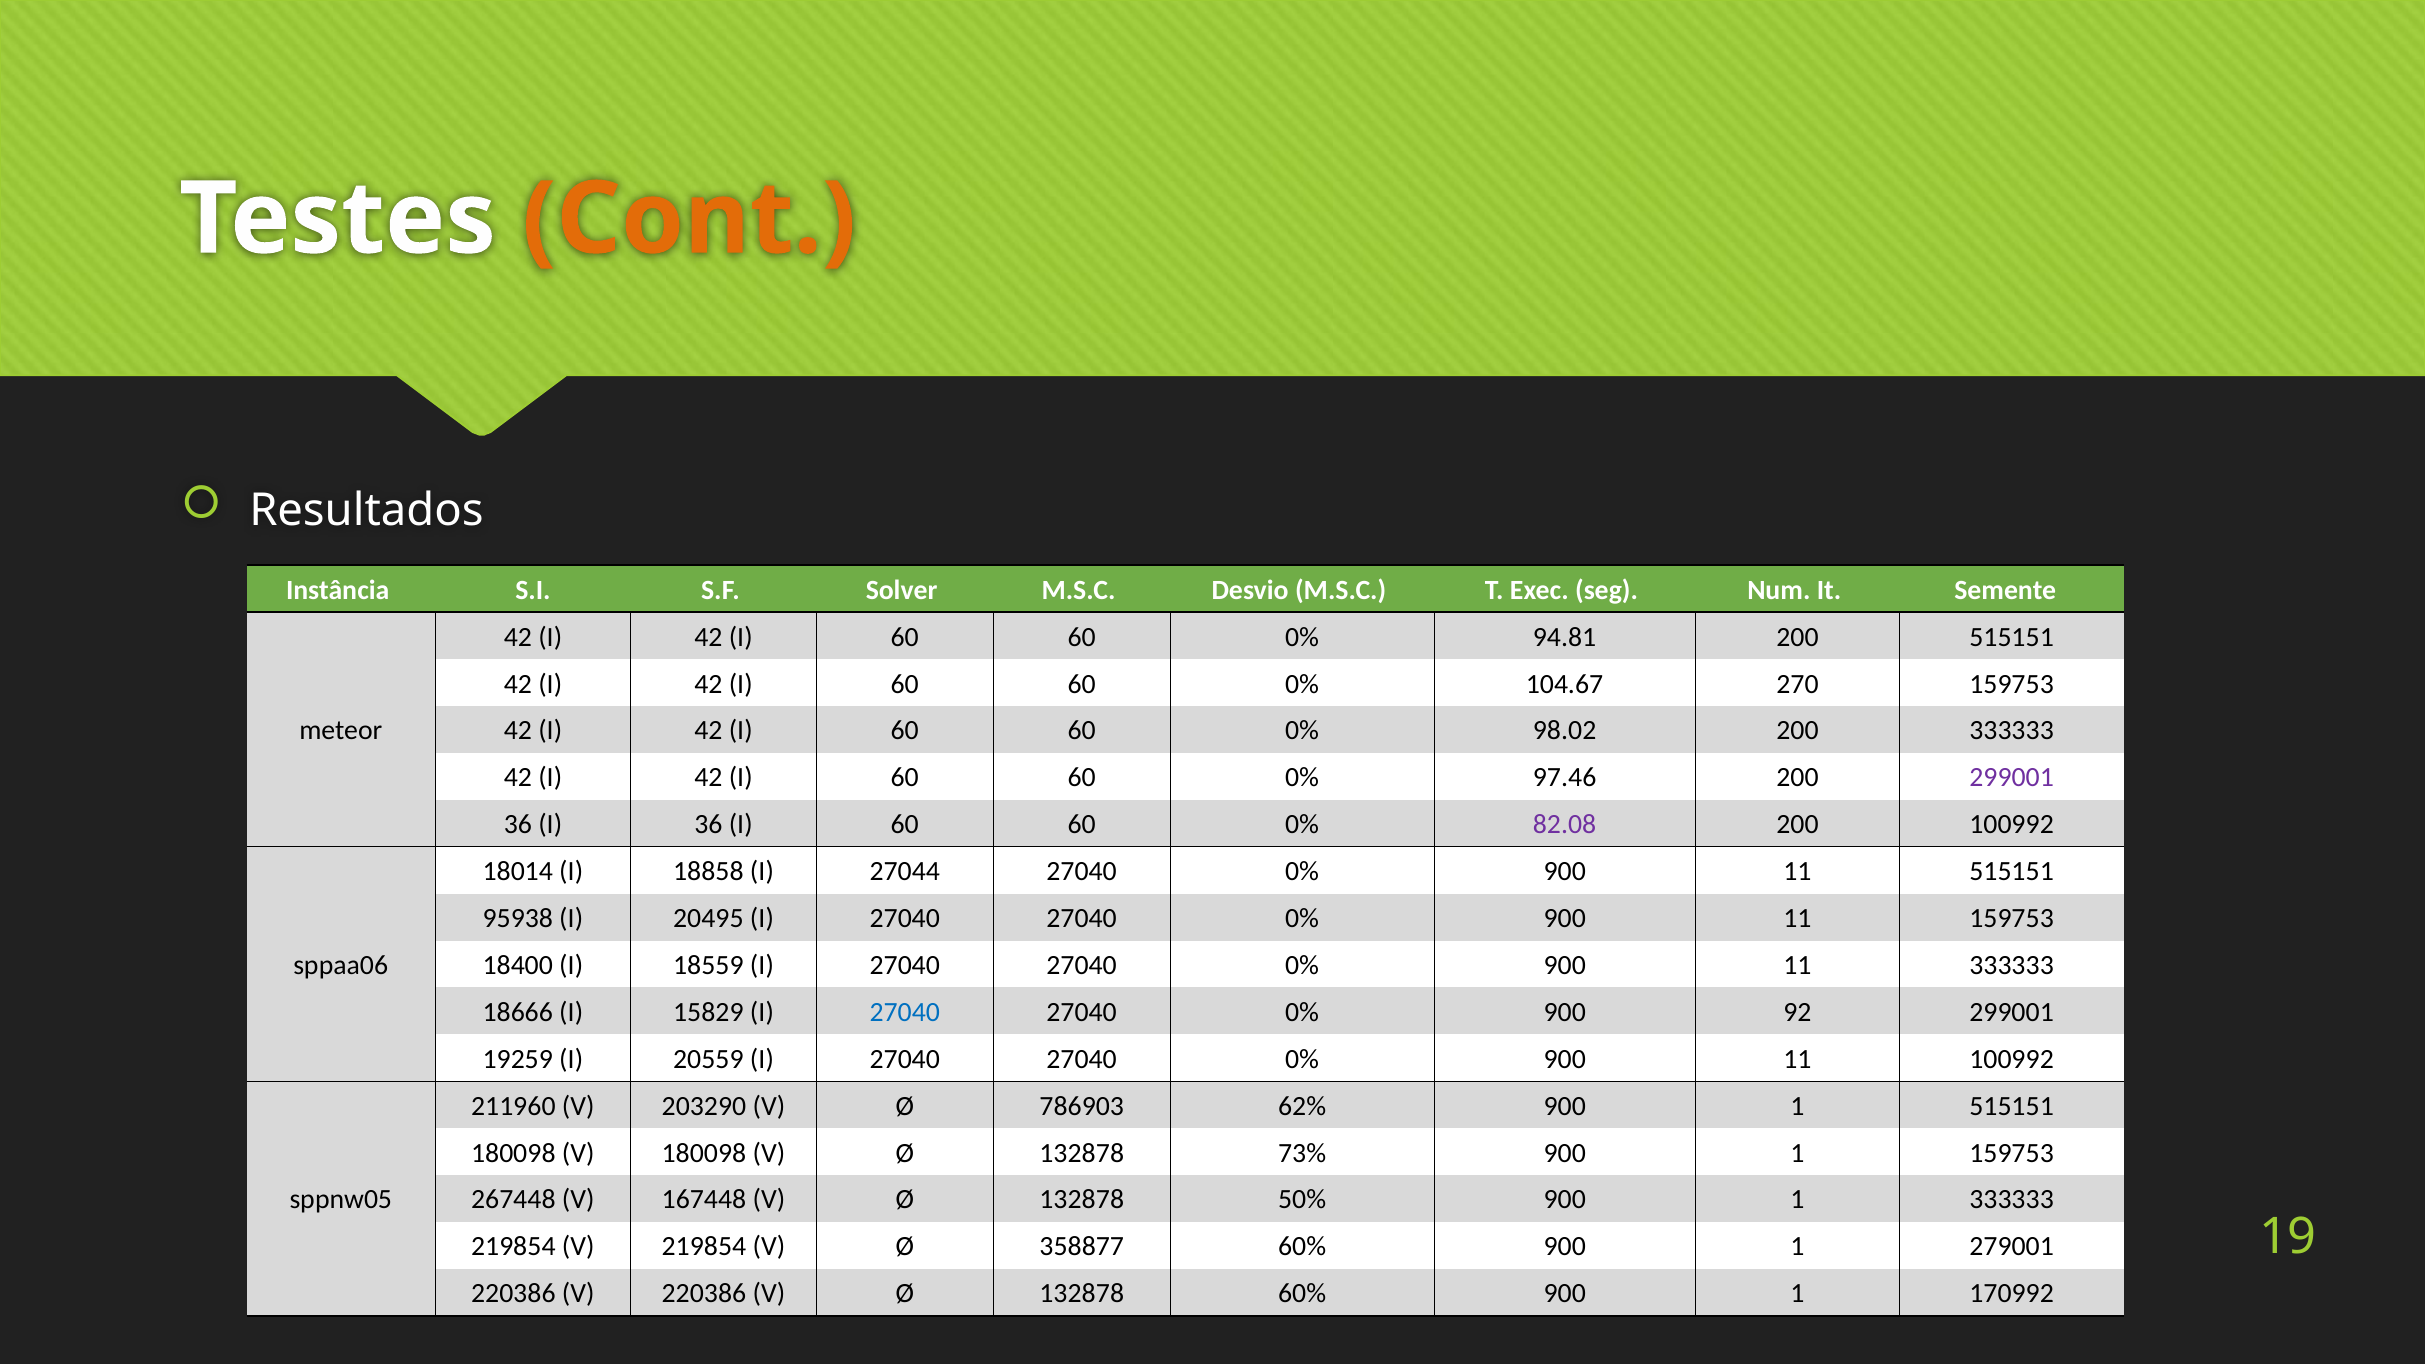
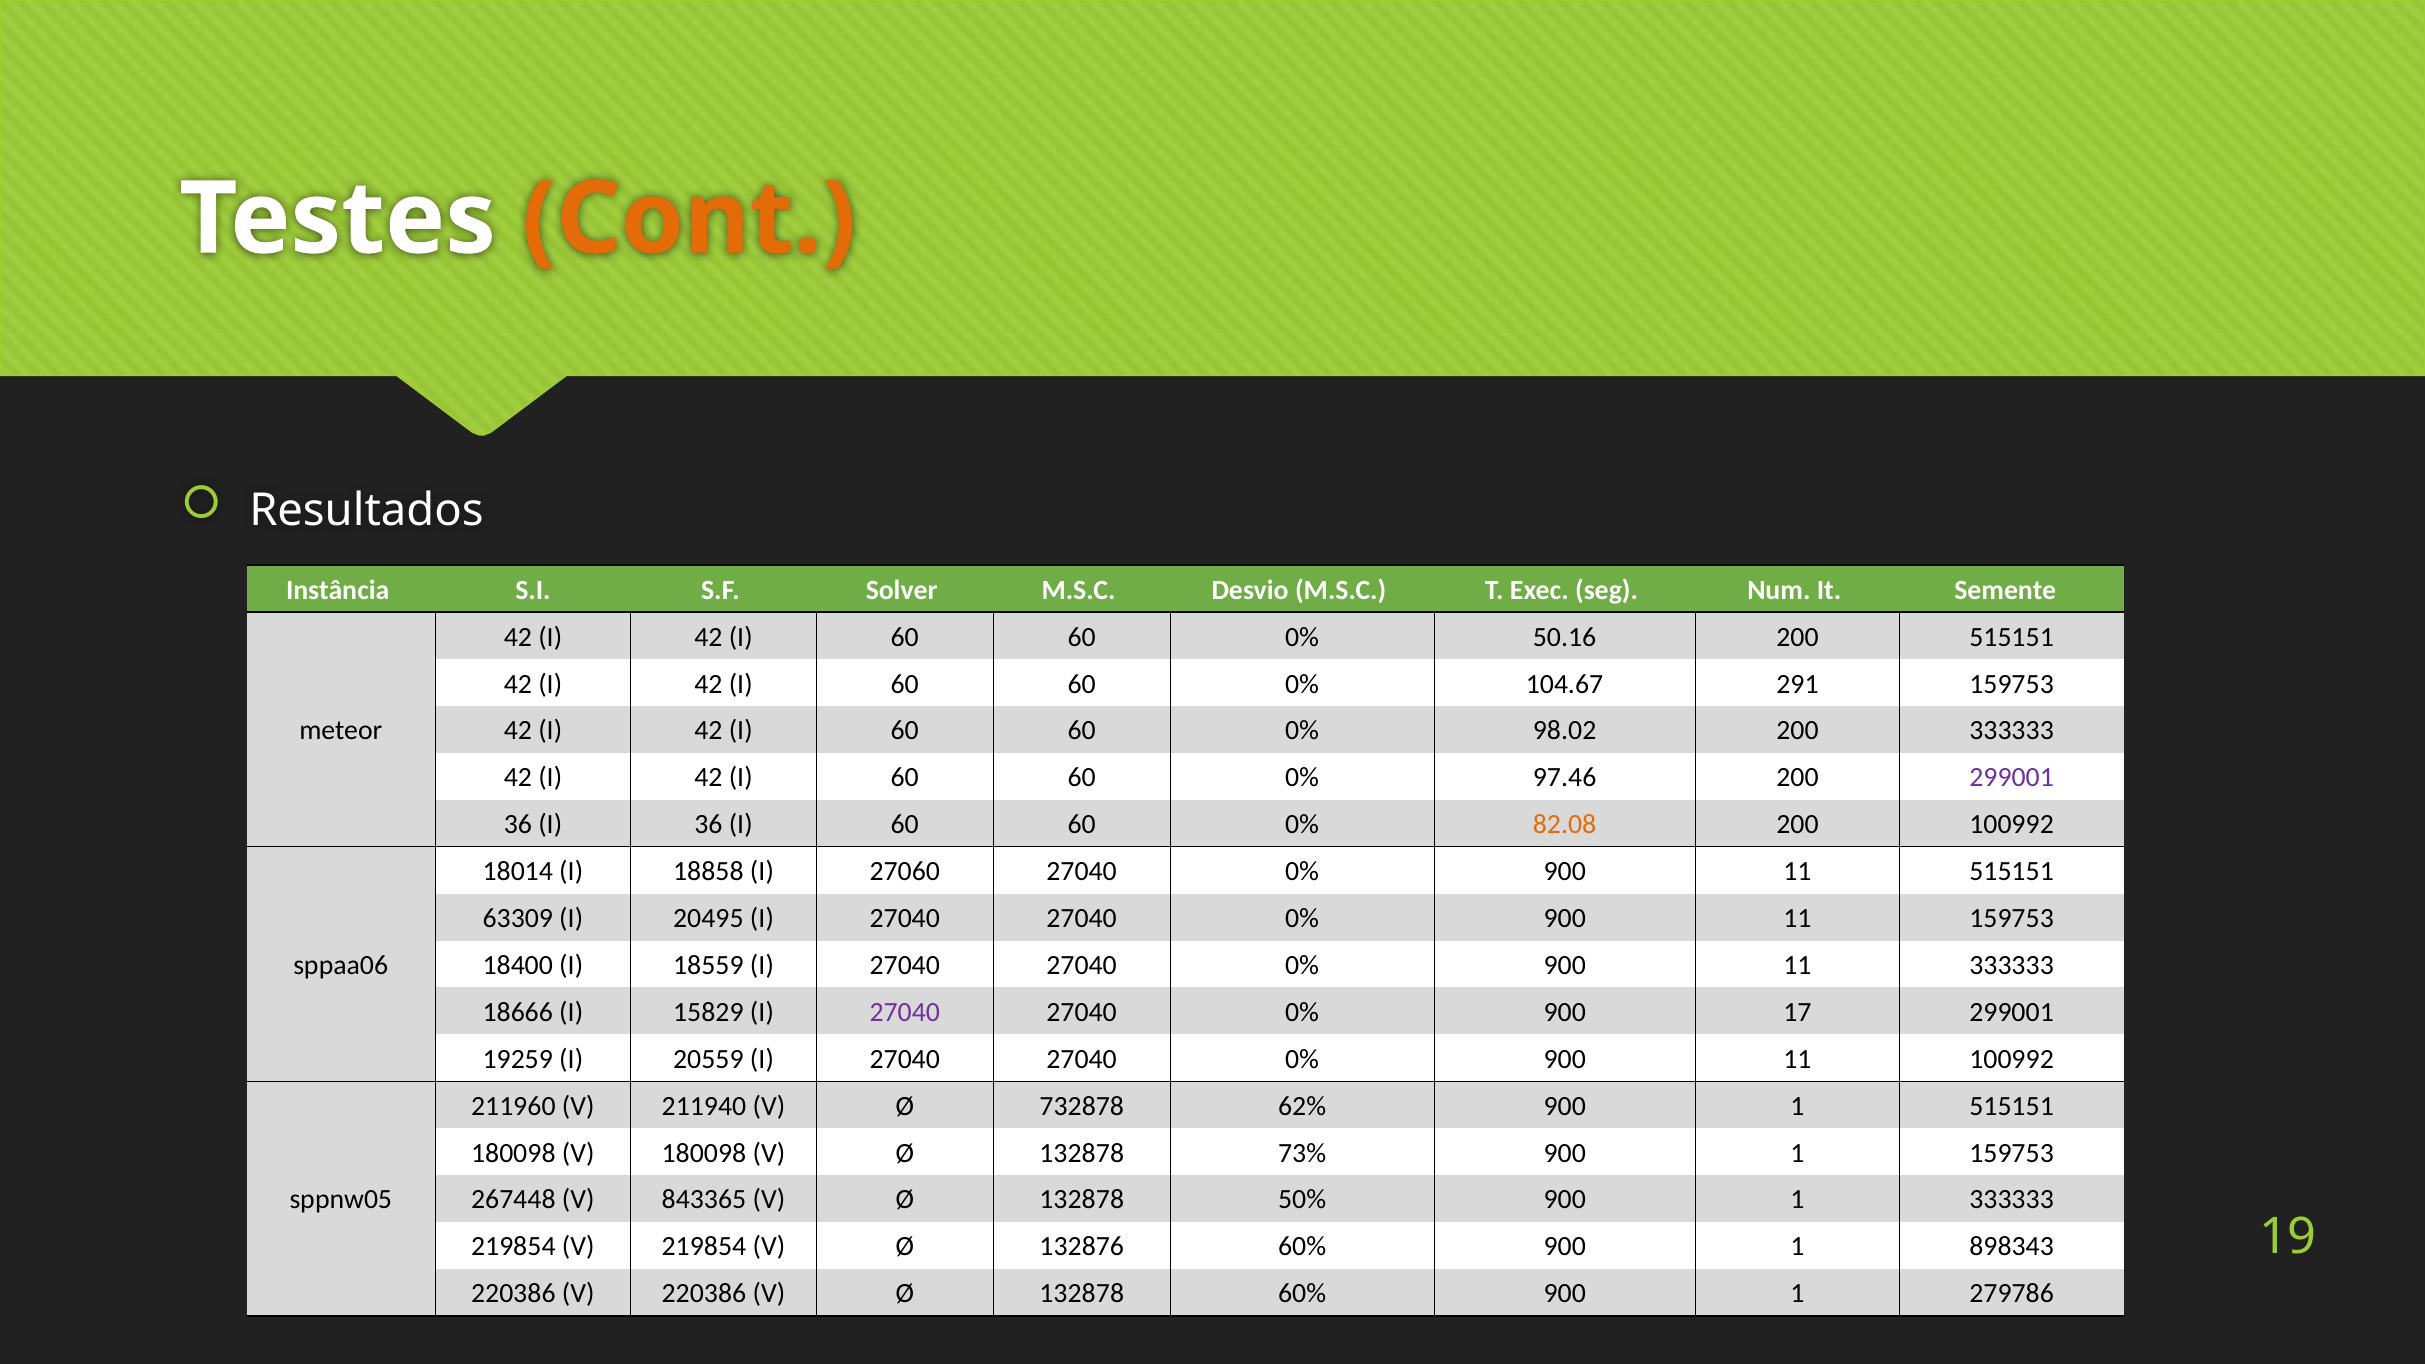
94.81: 94.81 -> 50.16
270: 270 -> 291
82.08 colour: purple -> orange
27044: 27044 -> 27060
95938: 95938 -> 63309
27040 at (905, 1012) colour: blue -> purple
92: 92 -> 17
203290: 203290 -> 211940
786903: 786903 -> 732878
167448: 167448 -> 843365
358877: 358877 -> 132876
279001: 279001 -> 898343
170992: 170992 -> 279786
